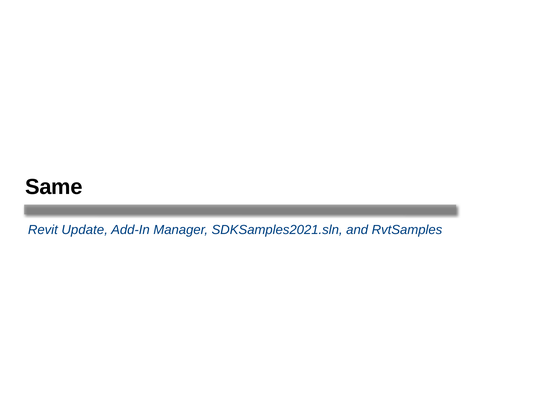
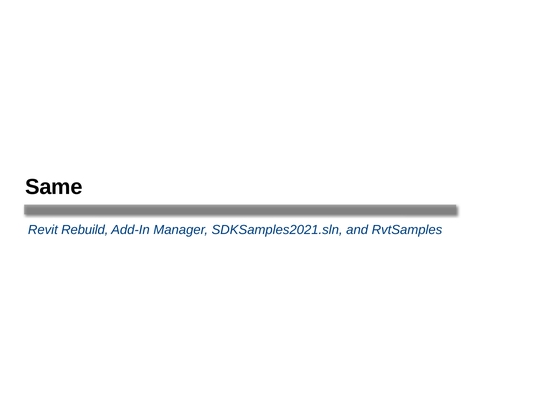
Update: Update -> Rebuild
